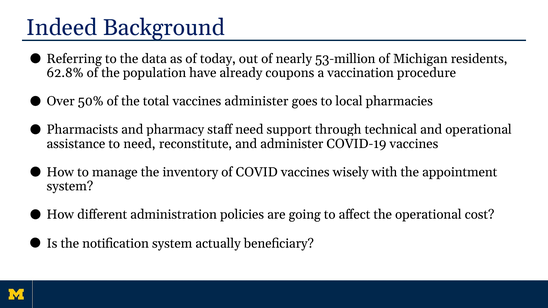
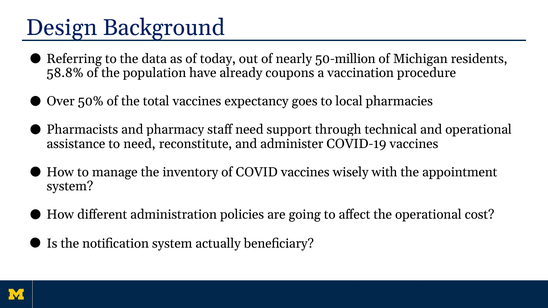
Indeed: Indeed -> Design
53-million: 53-million -> 50-million
62.8%: 62.8% -> 58.8%
vaccines administer: administer -> expectancy
